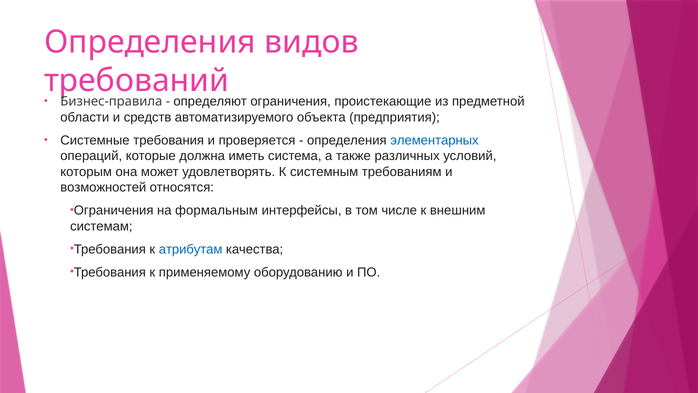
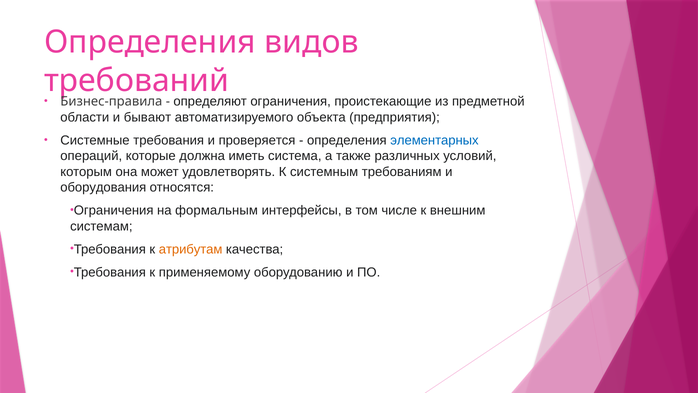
средств: средств -> бывают
возможностей: возможностей -> оборудования
атрибутам colour: blue -> orange
